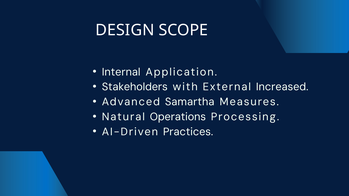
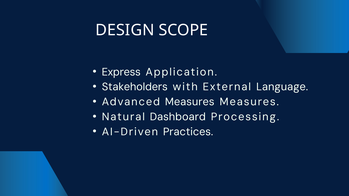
Internal: Internal -> Express
Increased: Increased -> Language
Advanced Samartha: Samartha -> Measures
Operations: Operations -> Dashboard
